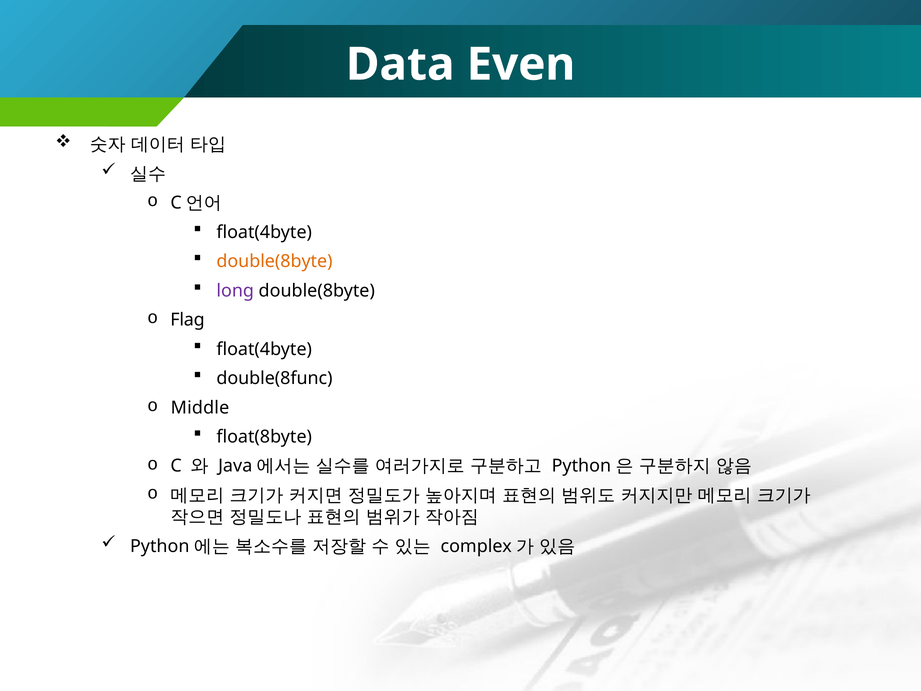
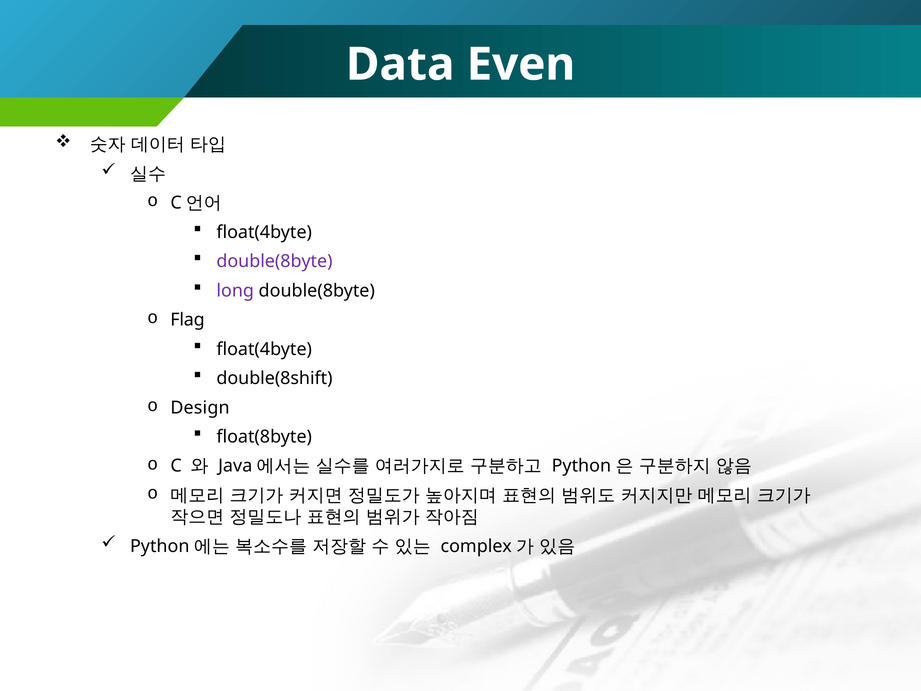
double(8byte at (274, 261) colour: orange -> purple
double(8func: double(8func -> double(8shift
Middle: Middle -> Design
